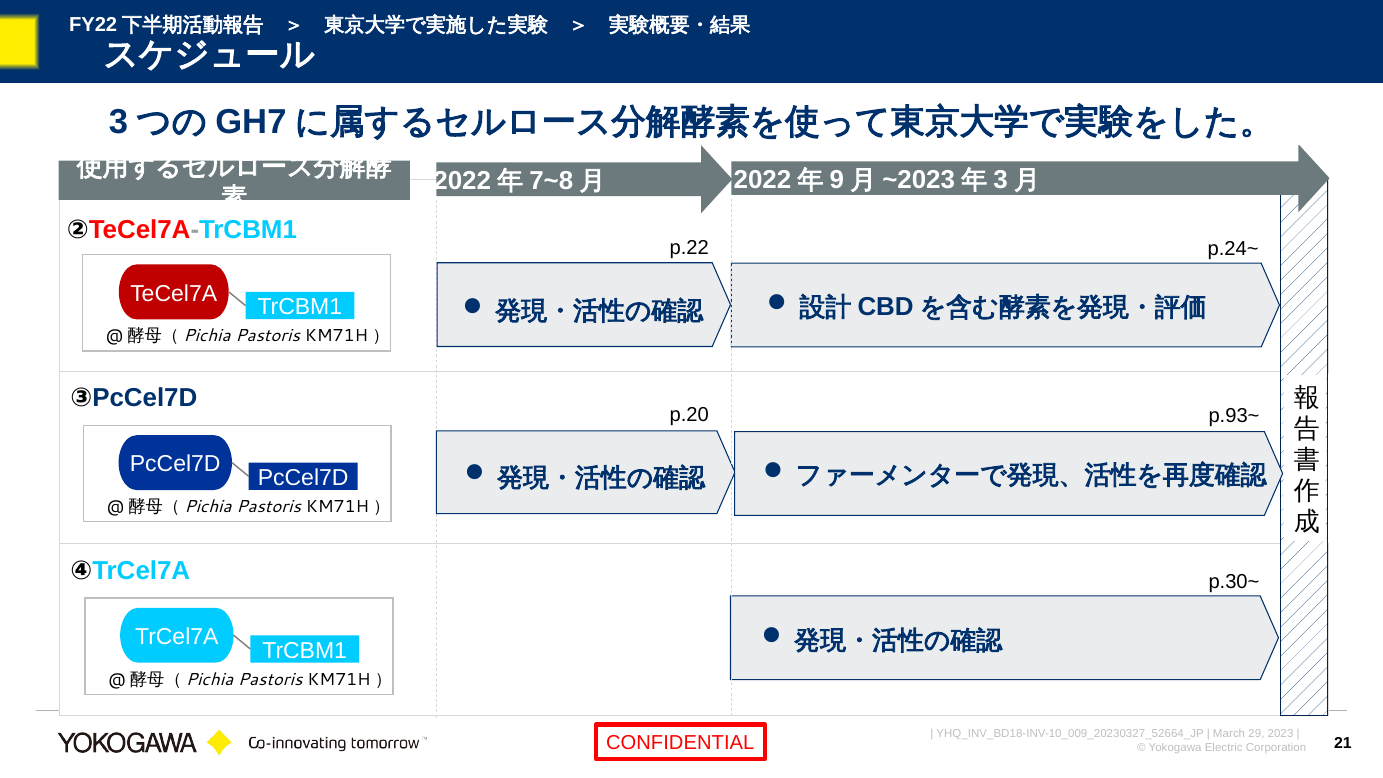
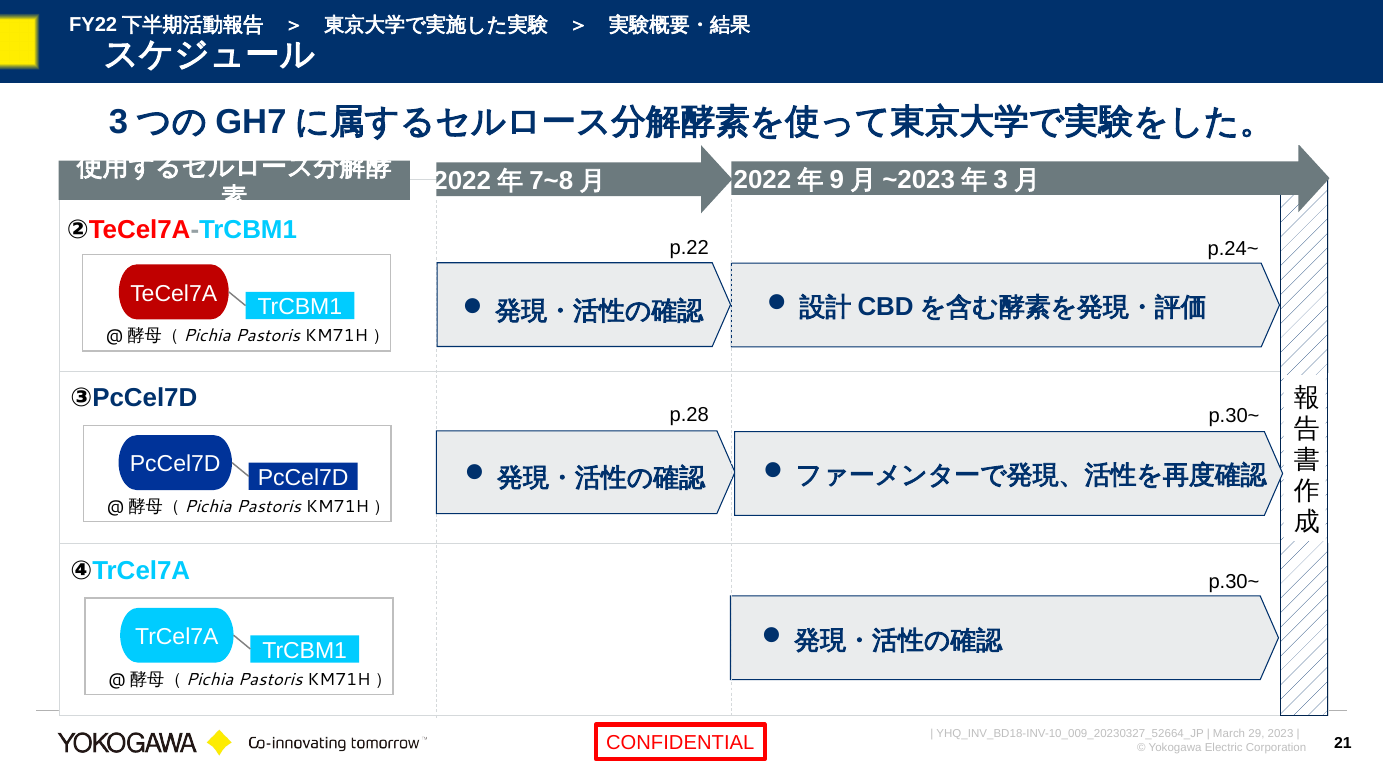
p.20: p.20 -> p.28
p.93~ at (1234, 416): p.93~ -> p.30~
